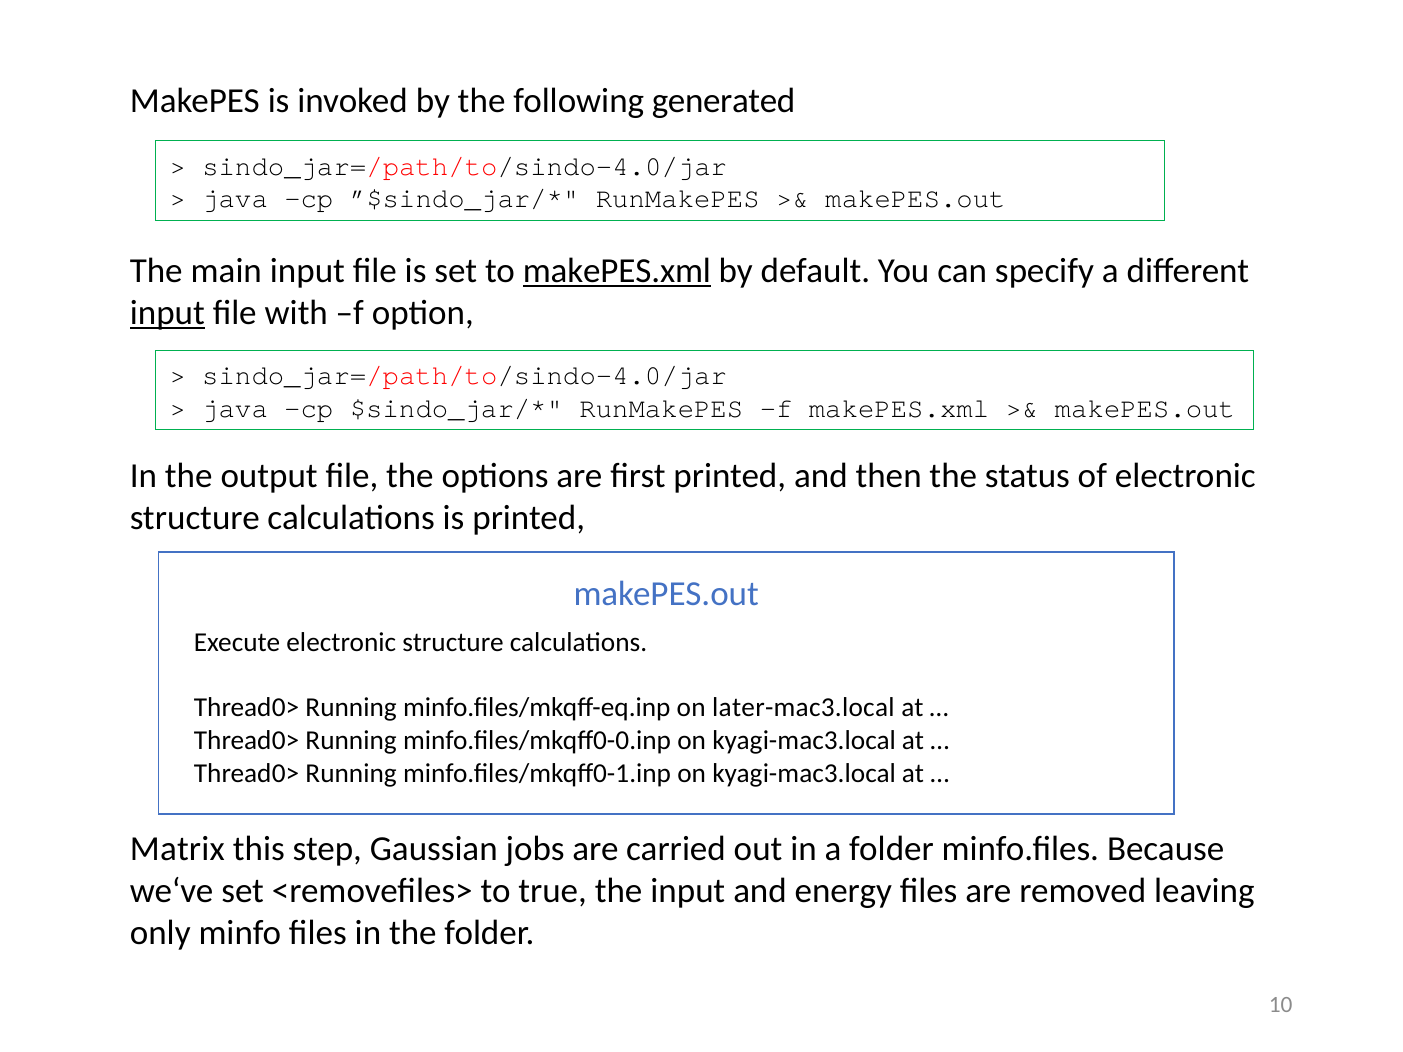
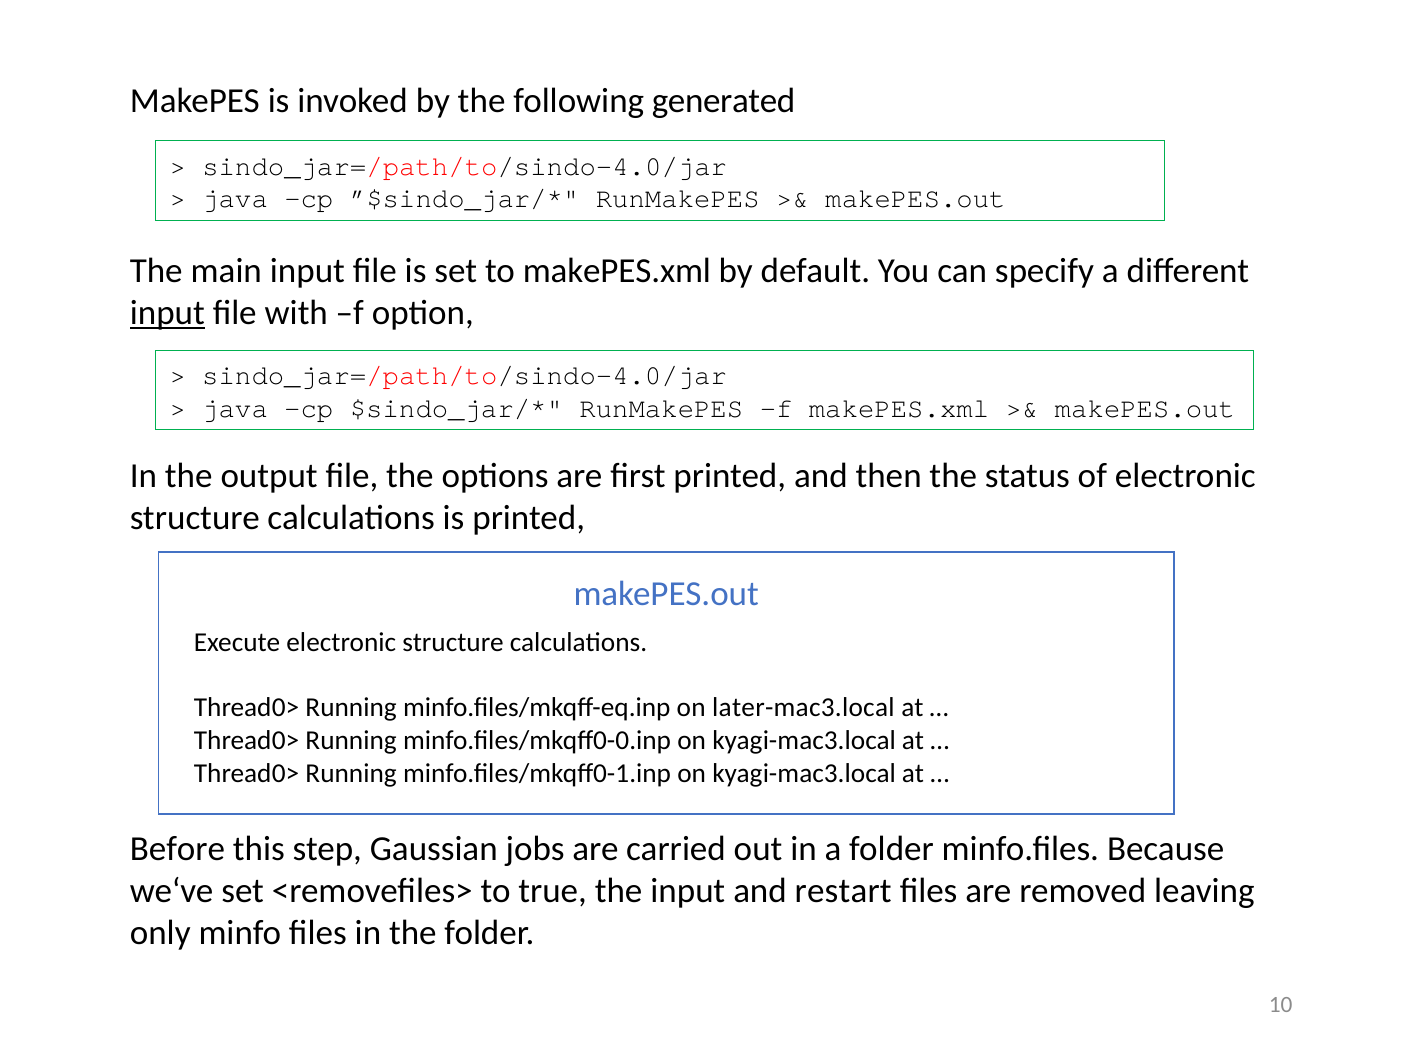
makePES.xml at (617, 271) underline: present -> none
Matrix: Matrix -> Before
energy: energy -> restart
